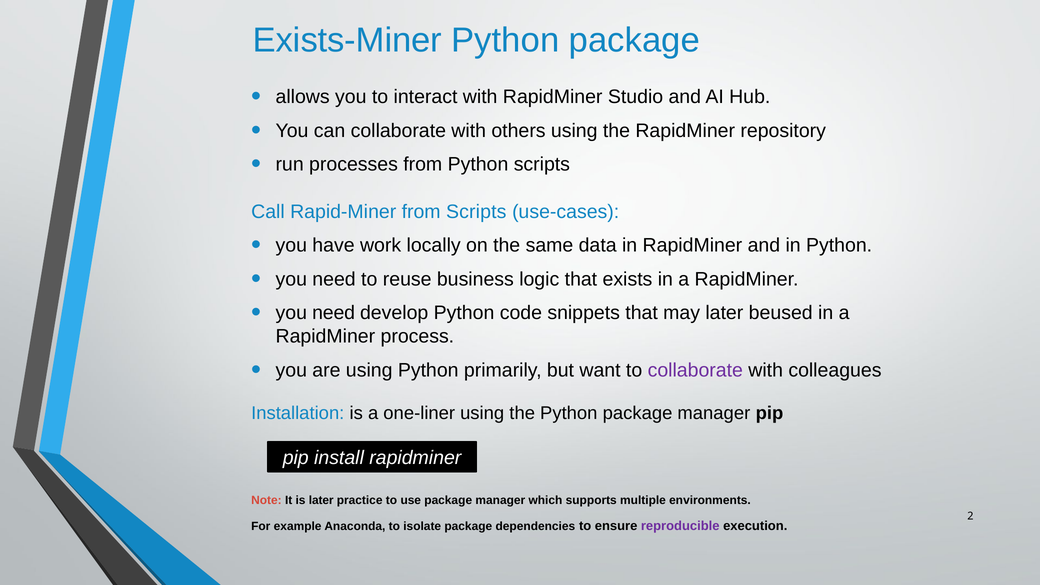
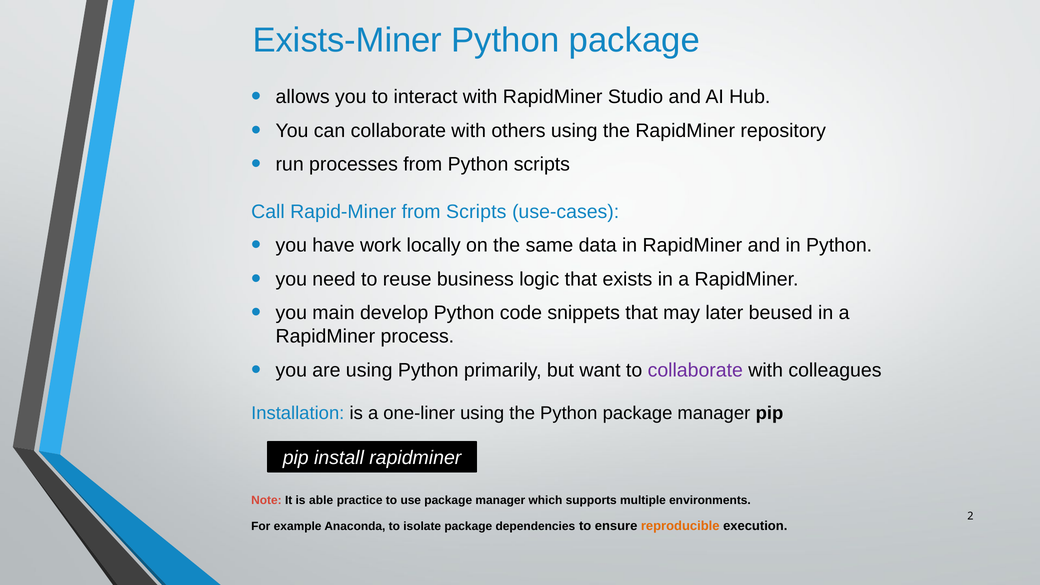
need at (334, 313): need -> main
is later: later -> able
reproducible colour: purple -> orange
